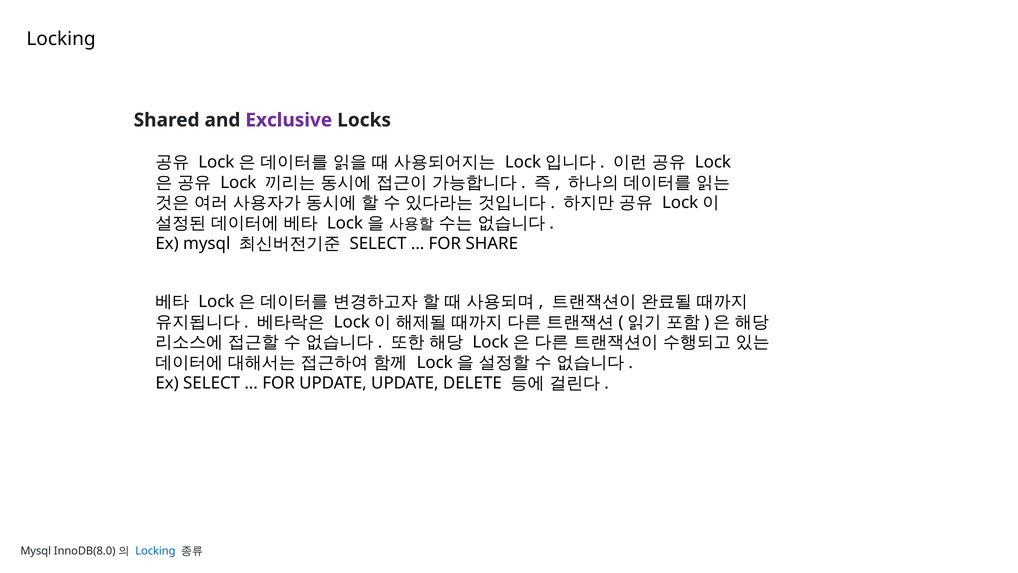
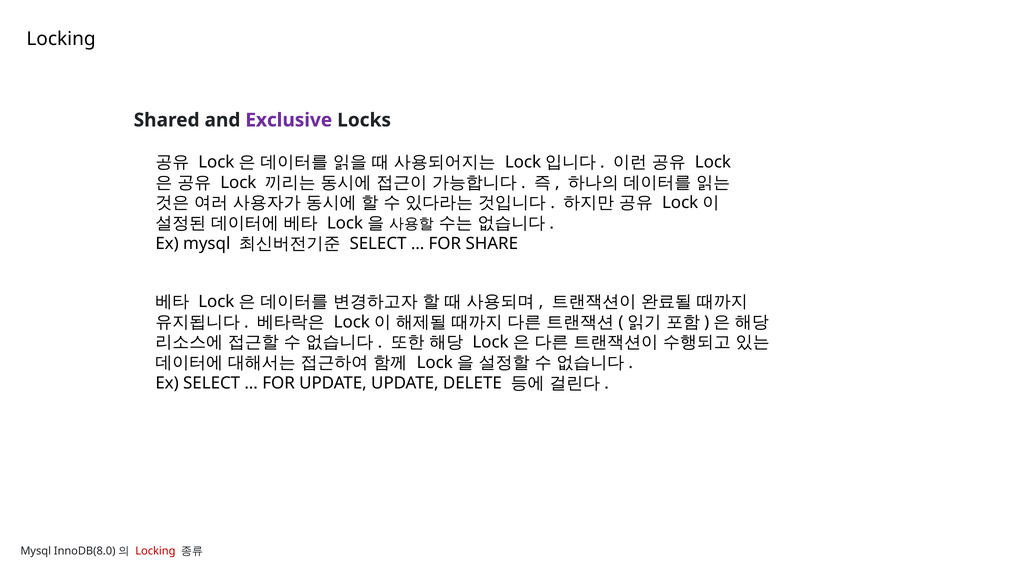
Locking at (155, 551) colour: blue -> red
